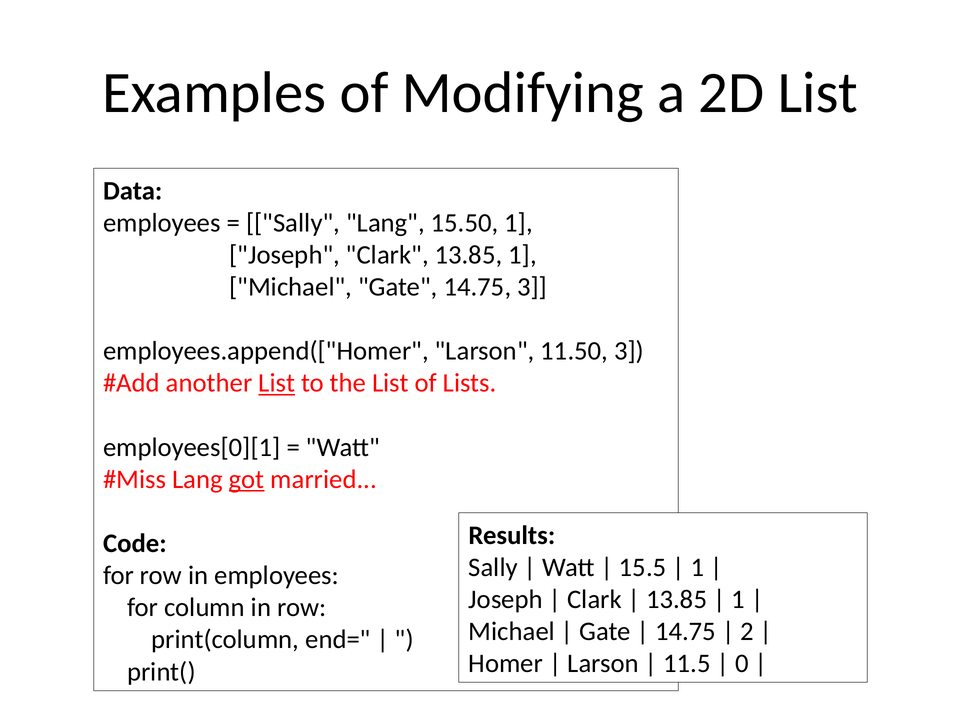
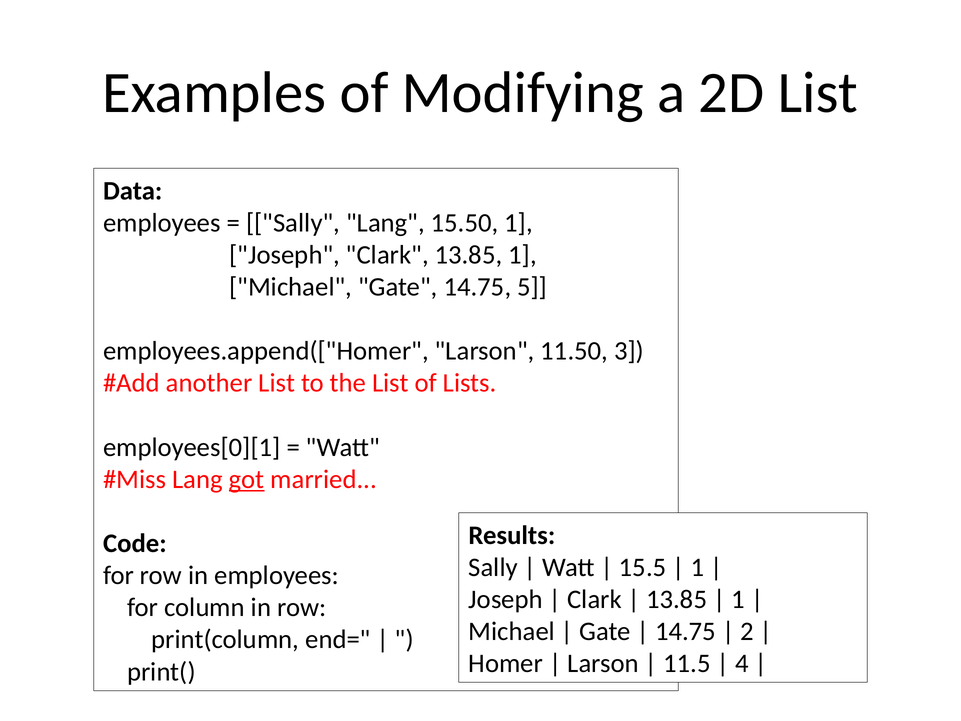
14.75 3: 3 -> 5
List at (277, 383) underline: present -> none
0: 0 -> 4
